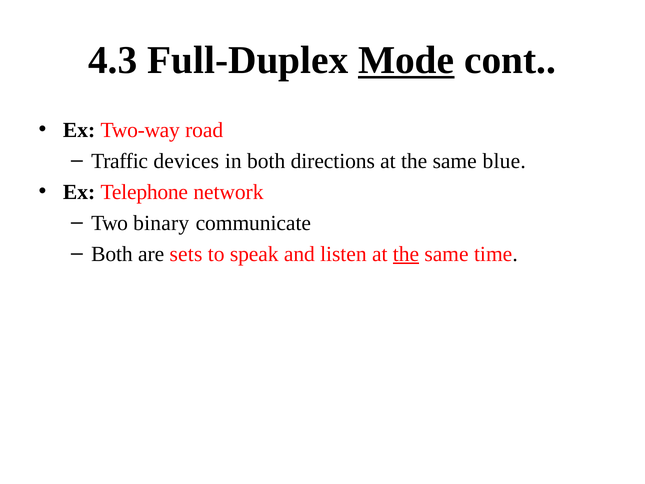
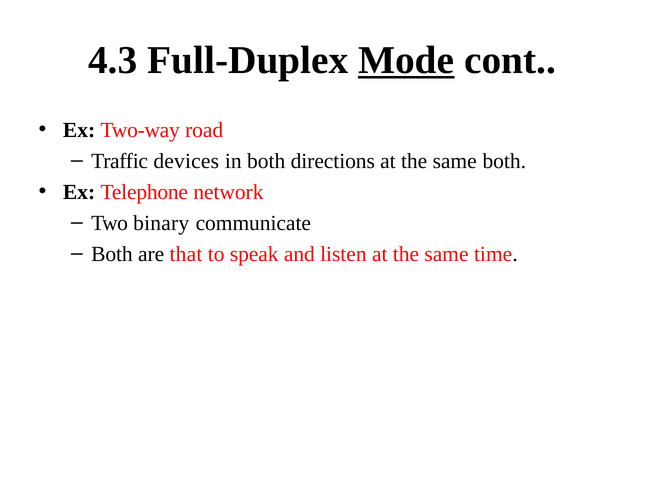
same blue: blue -> both
sets: sets -> that
the at (406, 254) underline: present -> none
